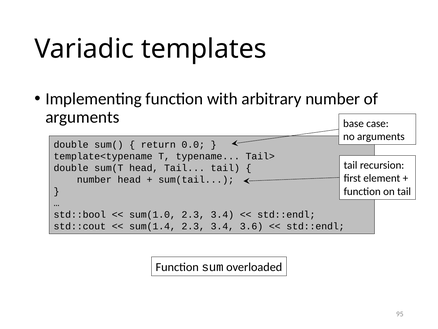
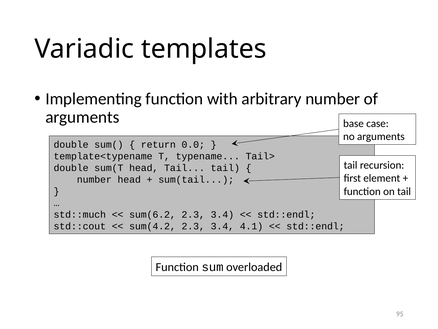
std::bool: std::bool -> std::much
sum(1.0: sum(1.0 -> sum(6.2
sum(1.4: sum(1.4 -> sum(4.2
3.6: 3.6 -> 4.1
